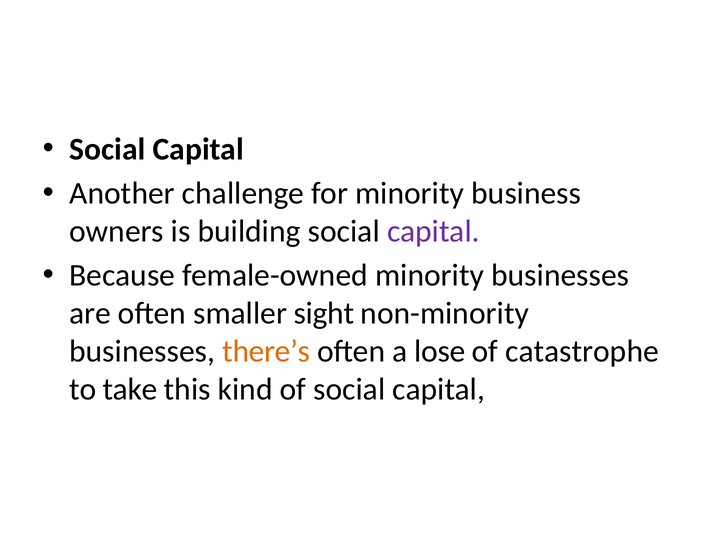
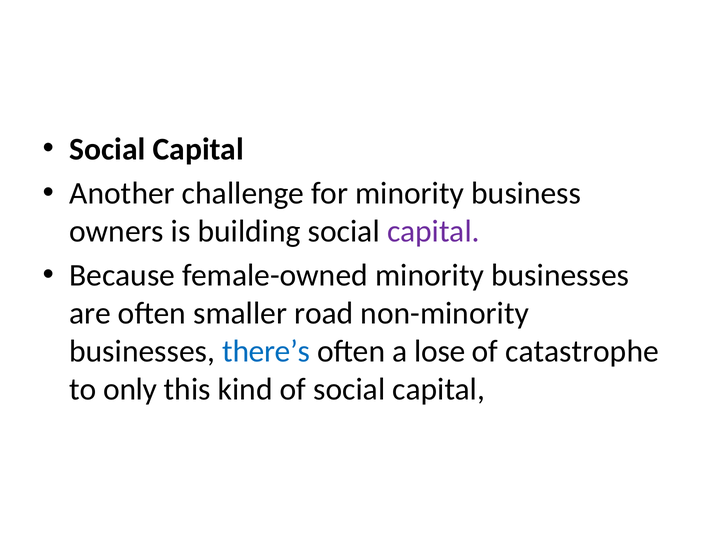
sight: sight -> road
there’s colour: orange -> blue
take: take -> only
